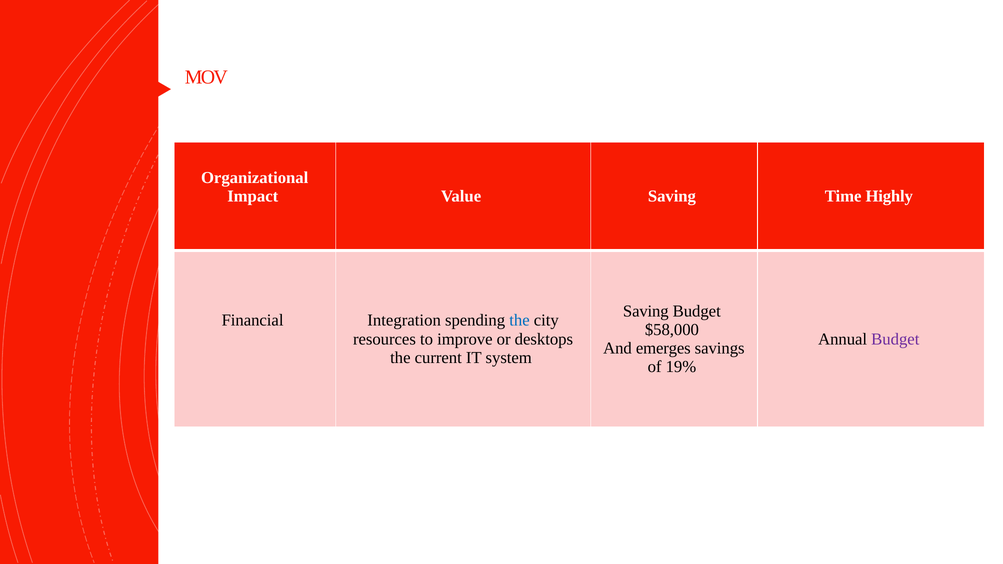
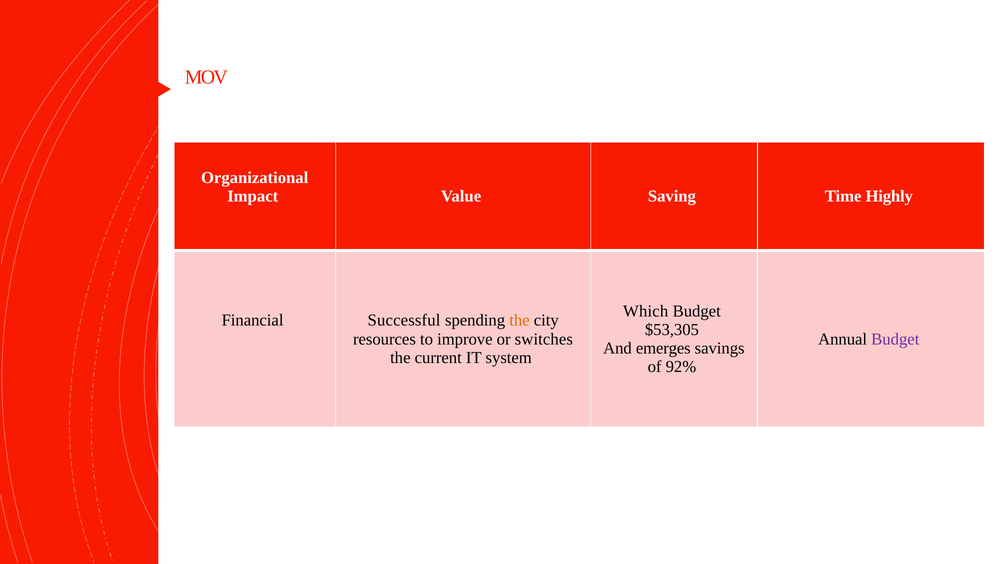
Saving at (646, 311): Saving -> Which
Integration: Integration -> Successful
the at (520, 321) colour: blue -> orange
$58,000: $58,000 -> $53,305
desktops: desktops -> switches
19%: 19% -> 92%
